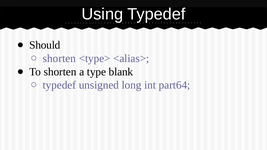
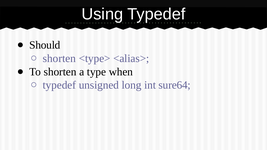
blank: blank -> when
part64: part64 -> sure64
